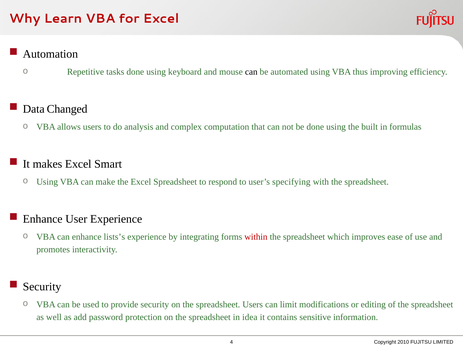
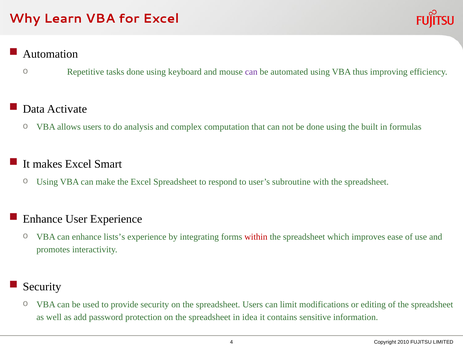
can at (251, 72) colour: black -> purple
Changed: Changed -> Activate
specifying: specifying -> subroutine
